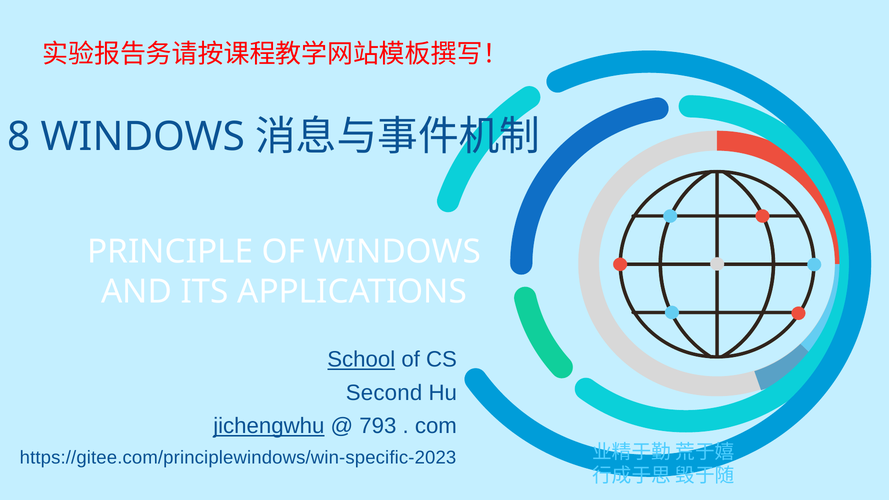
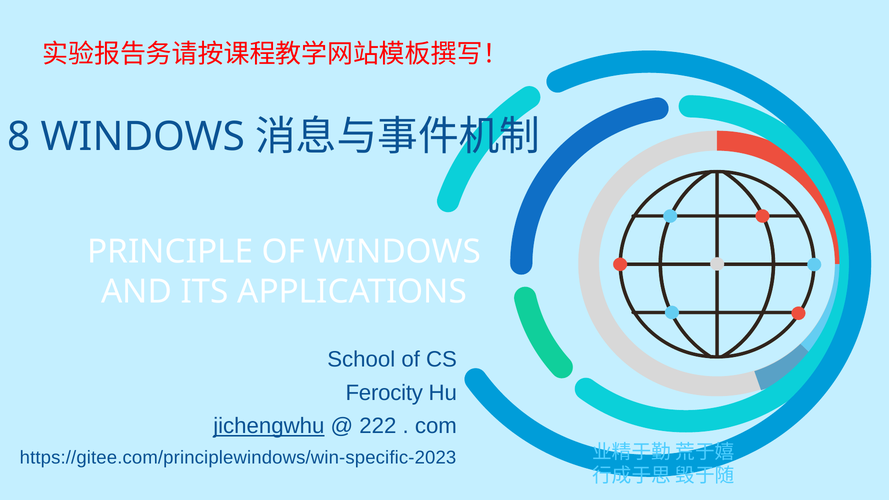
School underline: present -> none
Second: Second -> Ferocity
793: 793 -> 222
